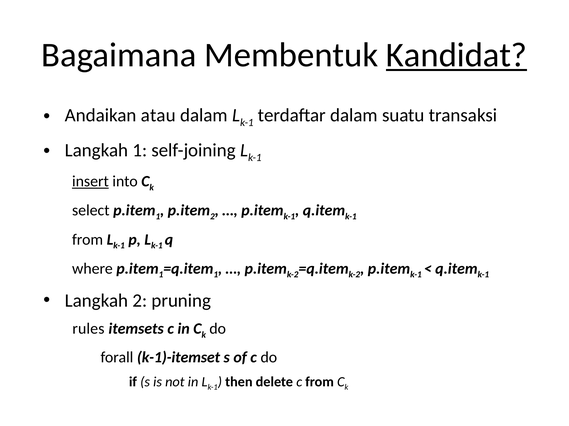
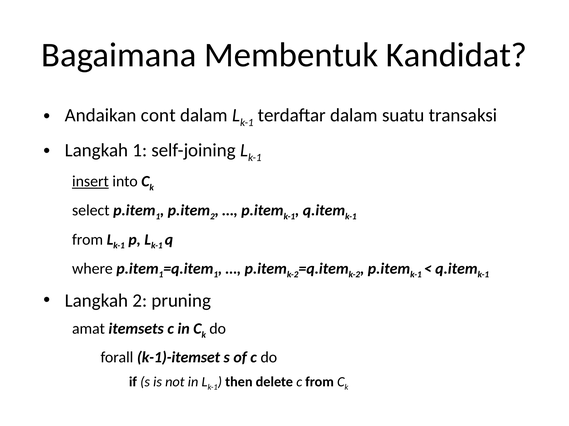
Kandidat underline: present -> none
atau: atau -> cont
rules: rules -> amat
